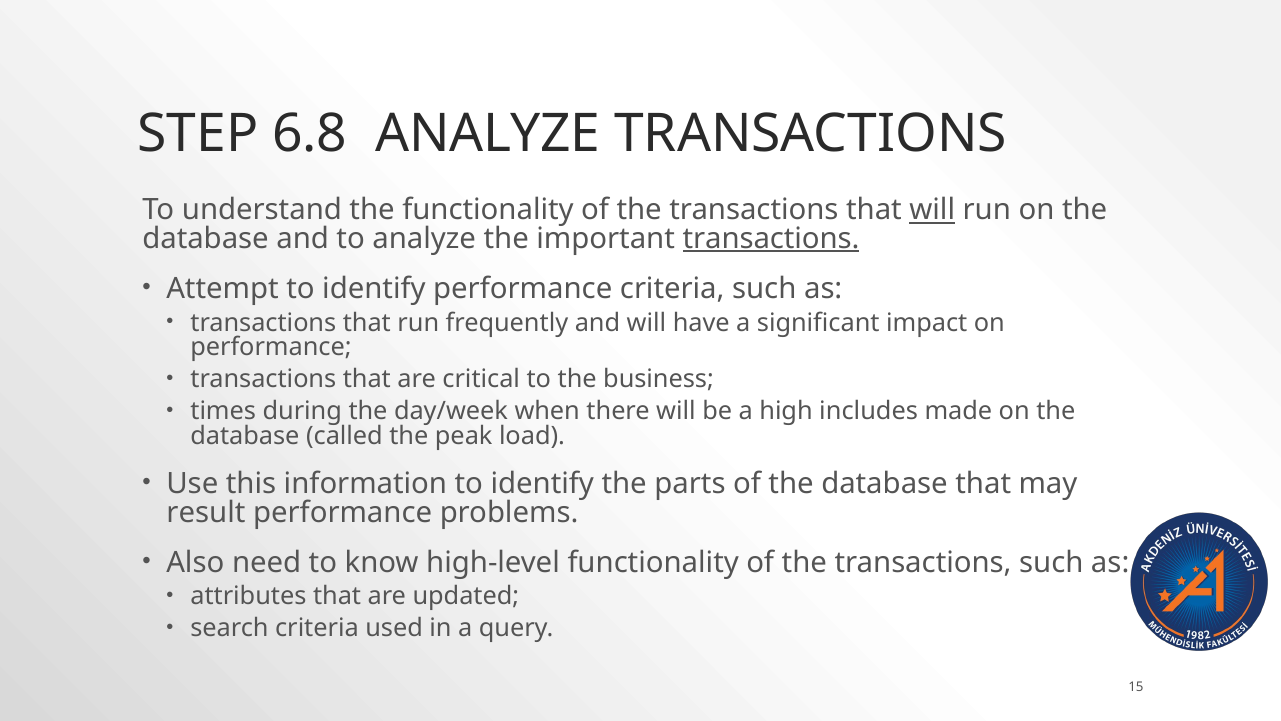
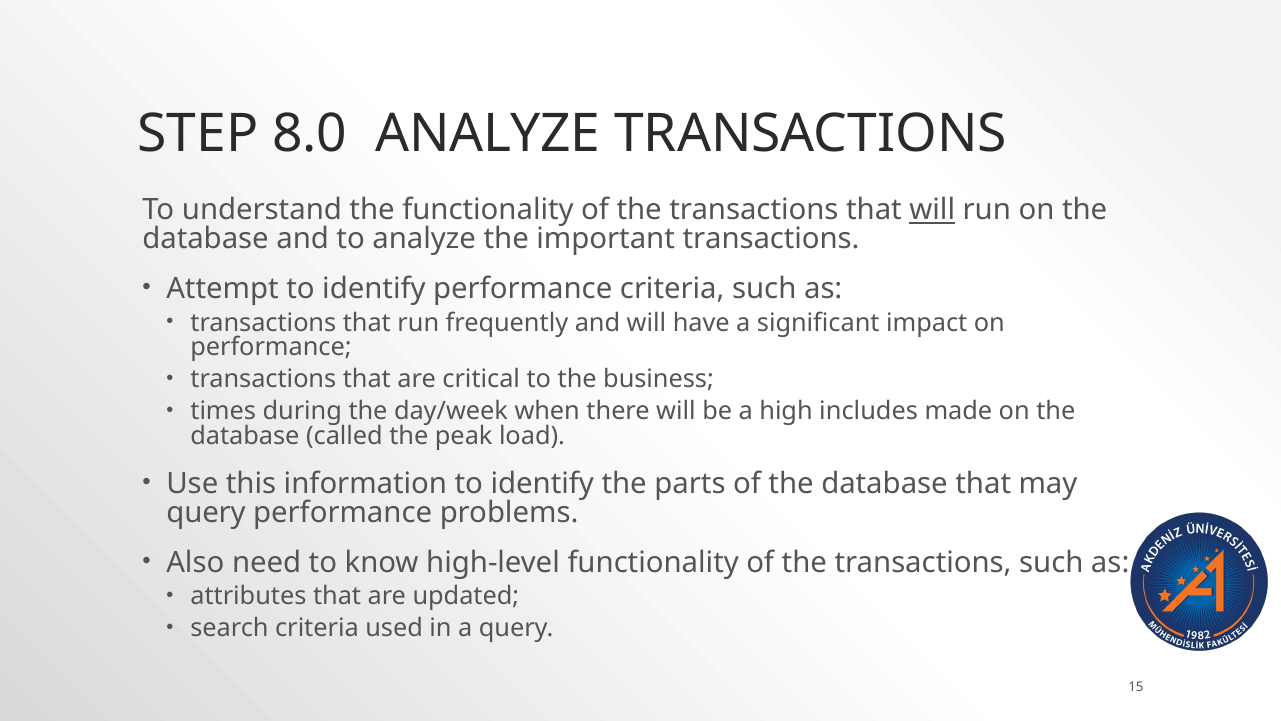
6.8: 6.8 -> 8.0
transactions at (771, 239) underline: present -> none
result at (206, 512): result -> query
